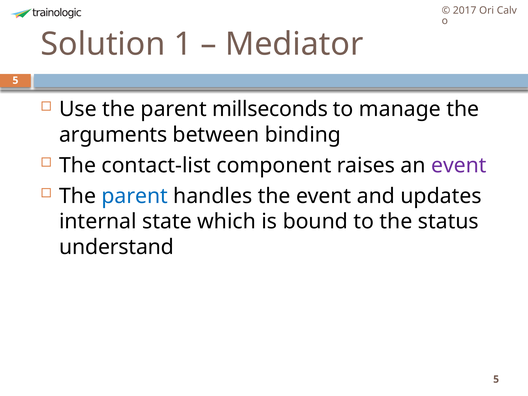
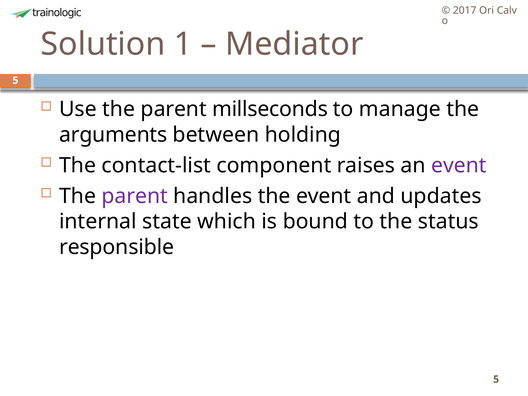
binding: binding -> holding
parent at (135, 196) colour: blue -> purple
understand: understand -> responsible
